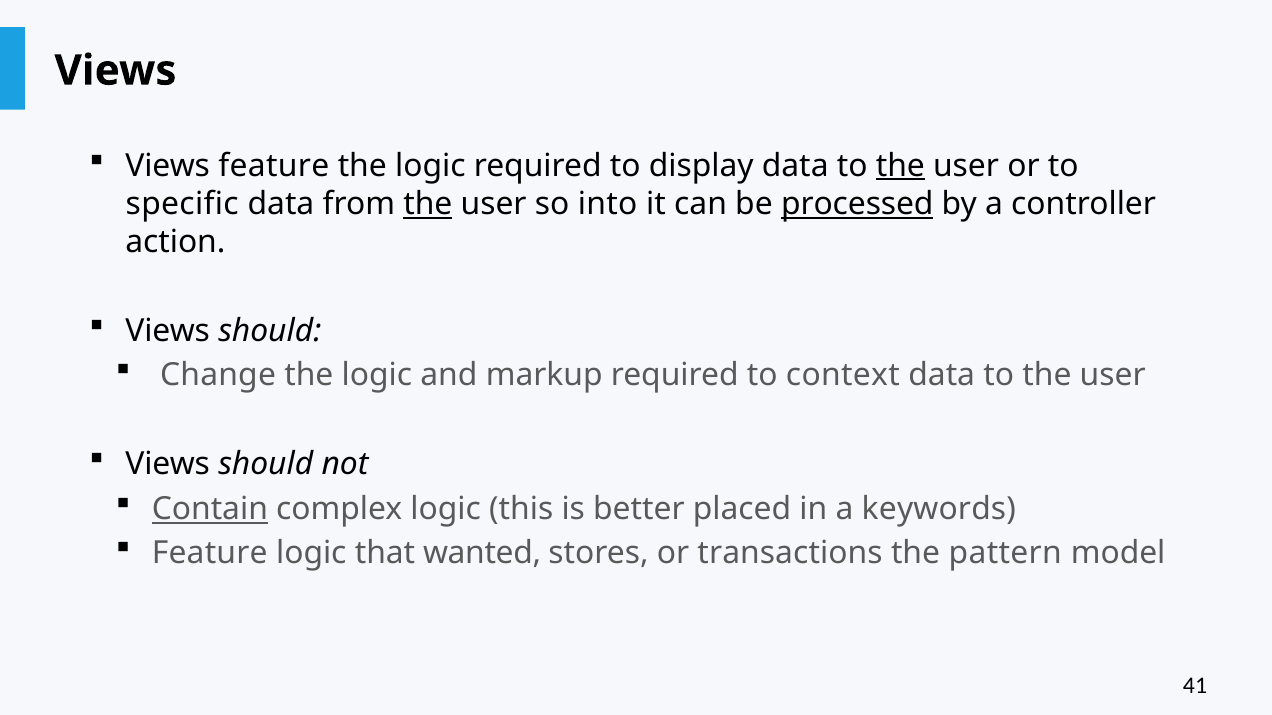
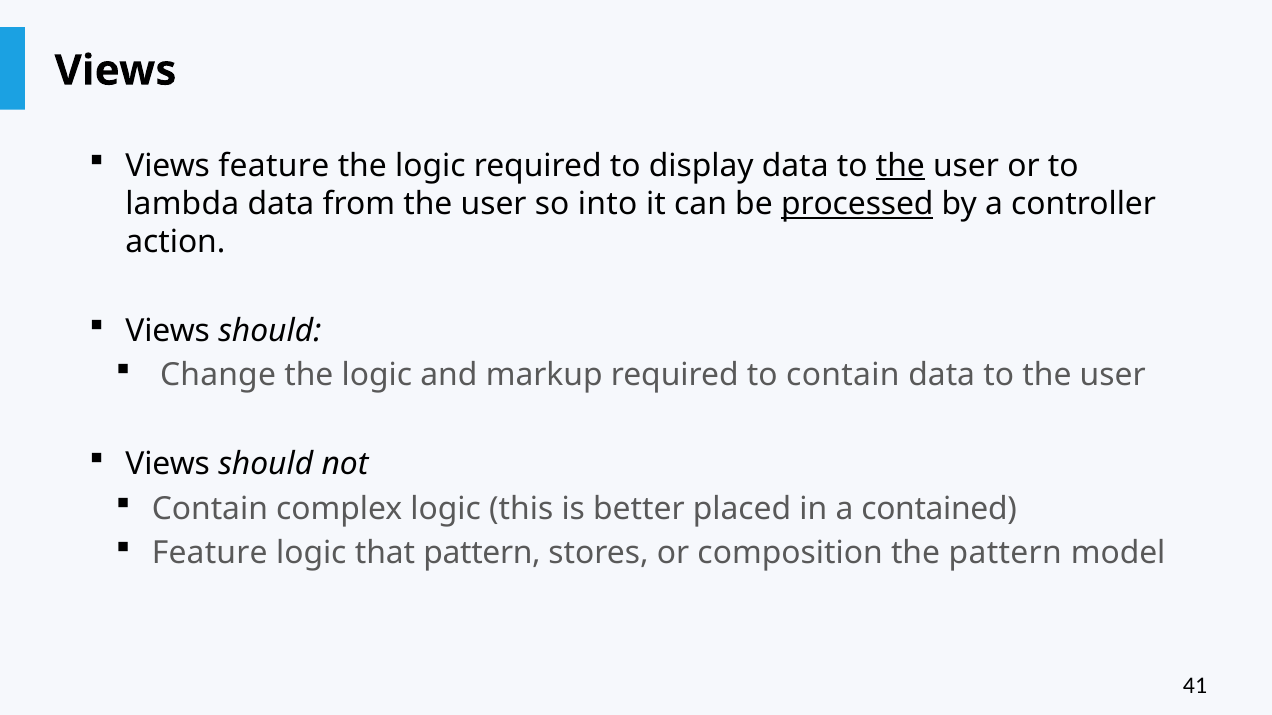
specific: specific -> lambda
the at (428, 204) underline: present -> none
to context: context -> contain
Contain at (210, 509) underline: present -> none
keywords: keywords -> contained
that wanted: wanted -> pattern
transactions: transactions -> composition
